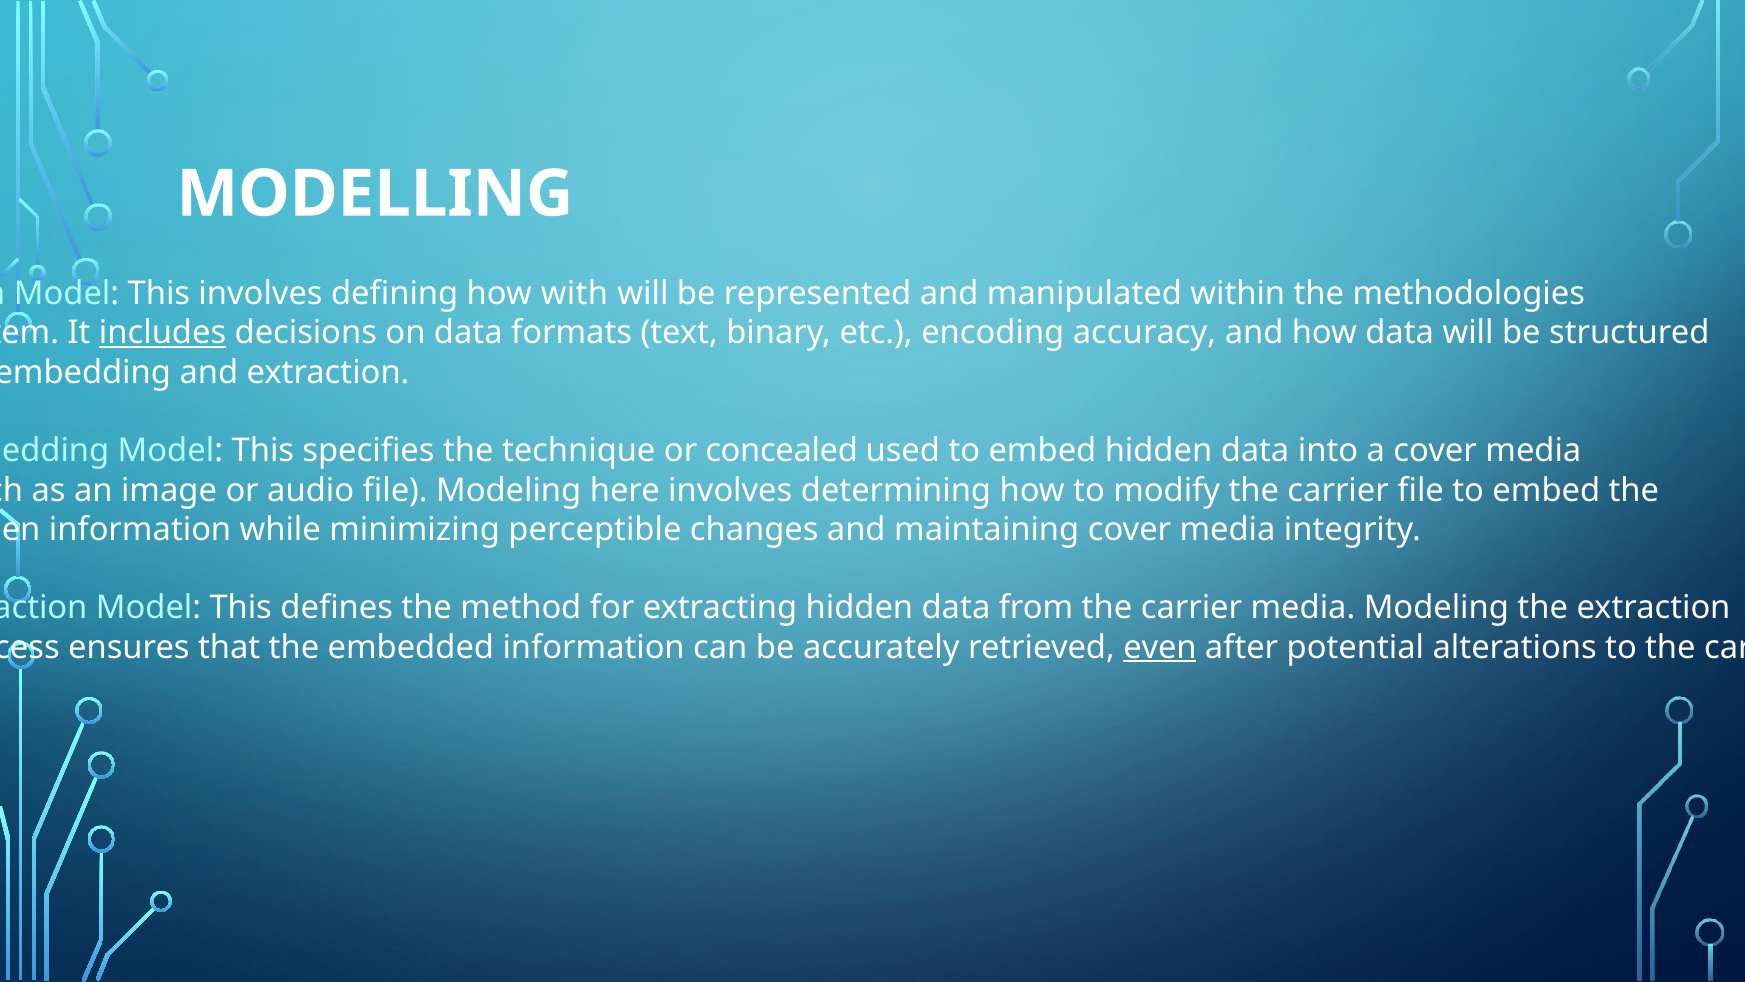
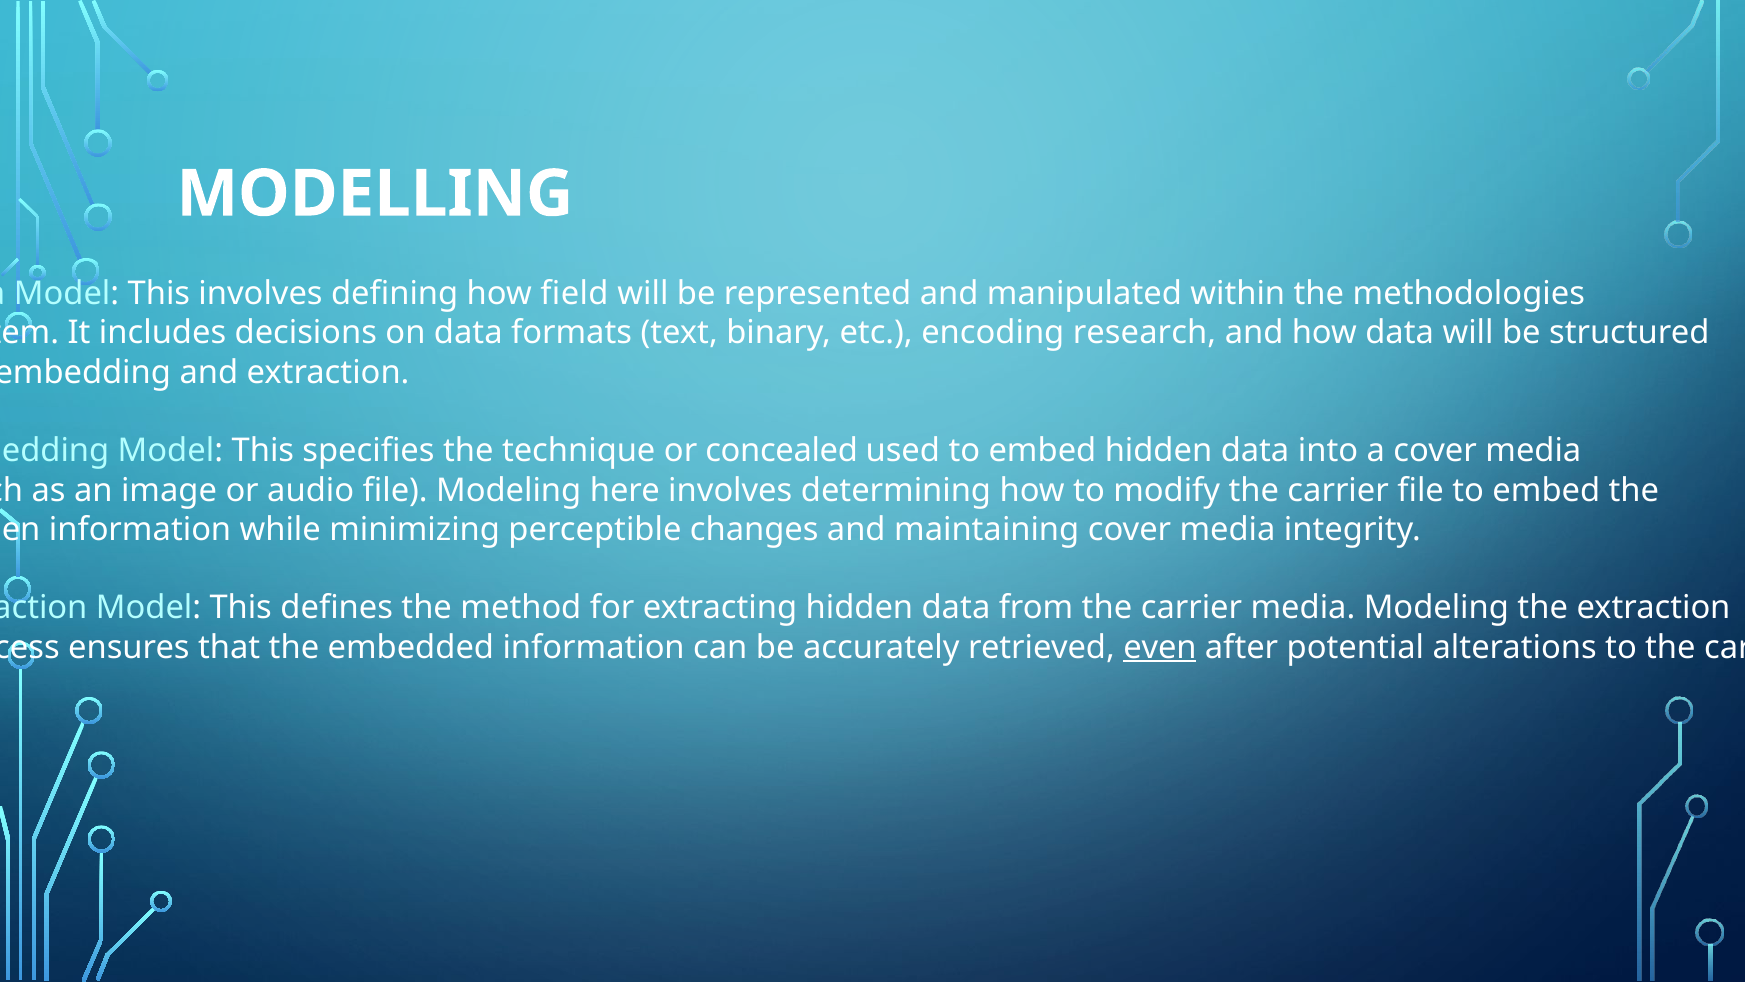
with: with -> field
includes underline: present -> none
accuracy: accuracy -> research
